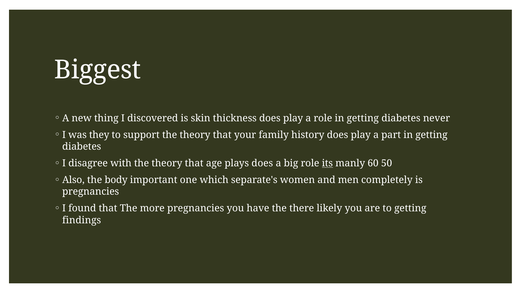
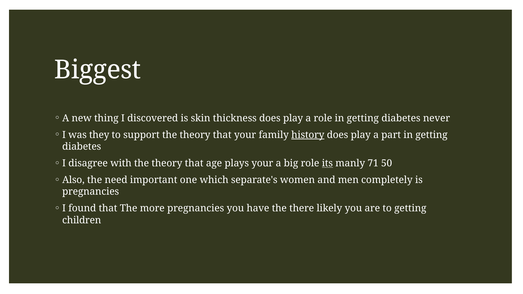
history underline: none -> present
plays does: does -> your
60: 60 -> 71
body: body -> need
findings: findings -> children
